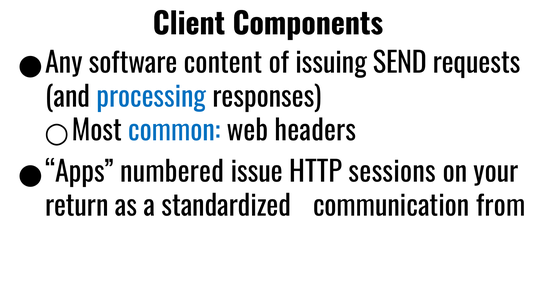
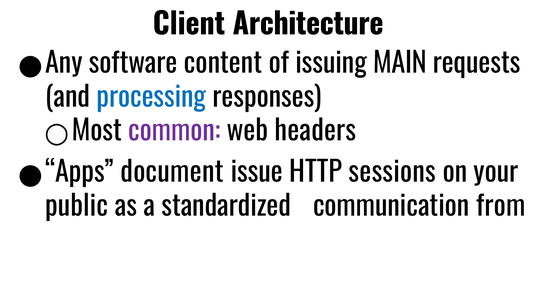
Components: Components -> Architecture
SEND: SEND -> MAIN
common colour: blue -> purple
numbered: numbered -> document
return: return -> public
